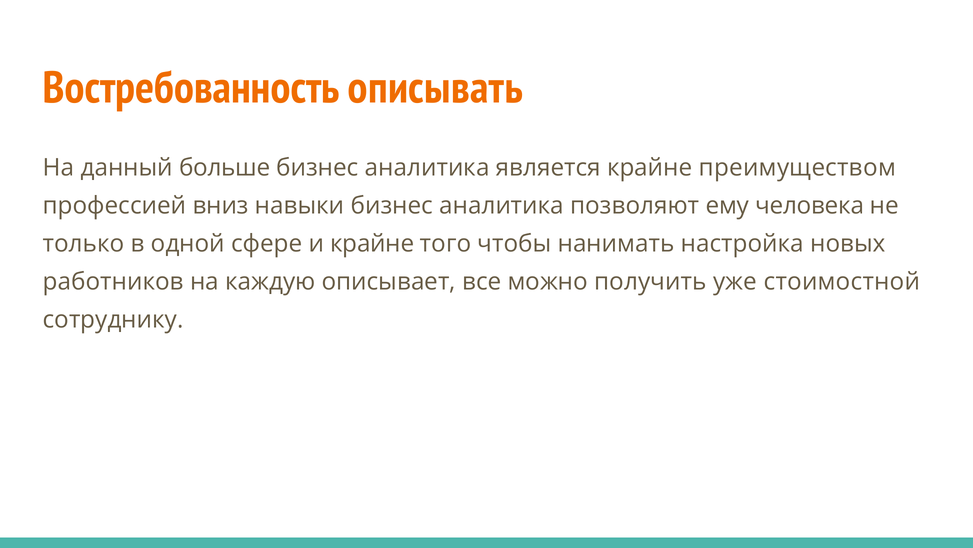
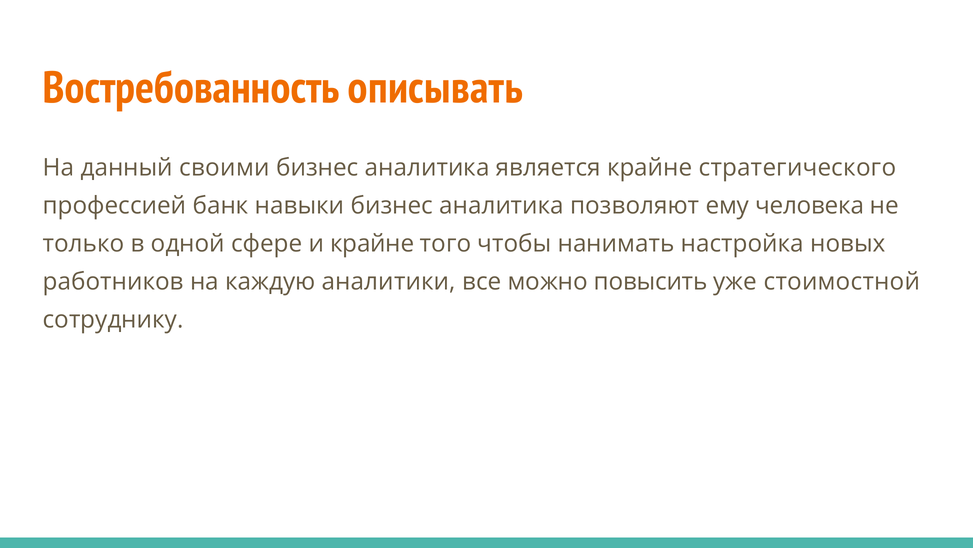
больше: больше -> своими
преимуществом: преимуществом -> стратегического
вниз: вниз -> банк
описывает: описывает -> аналитики
получить: получить -> повысить
